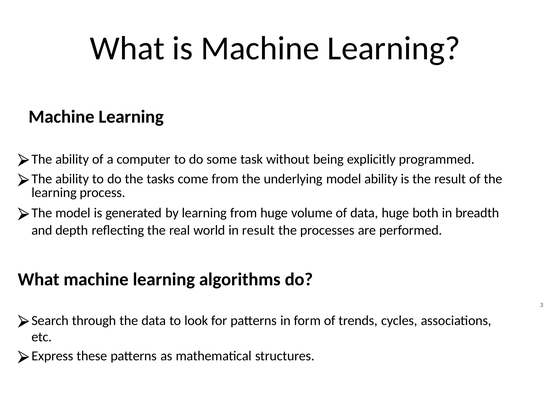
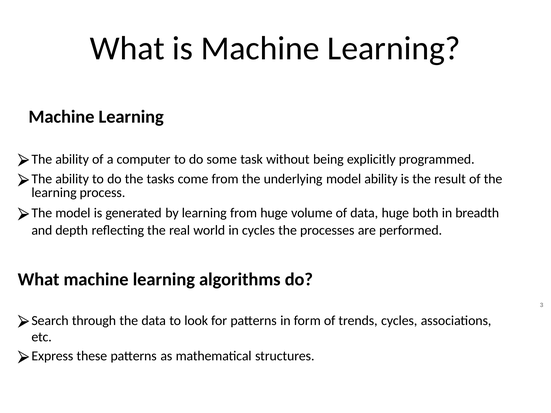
in result: result -> cycles
